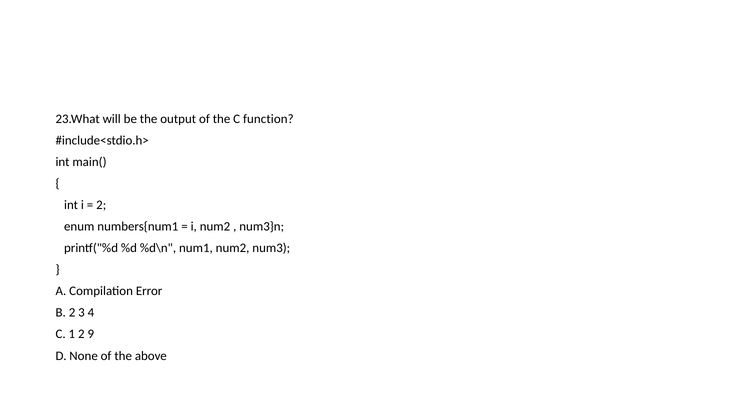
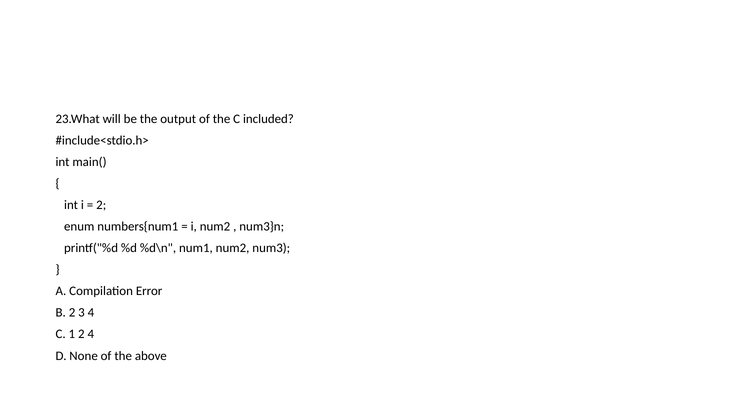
function: function -> included
2 9: 9 -> 4
